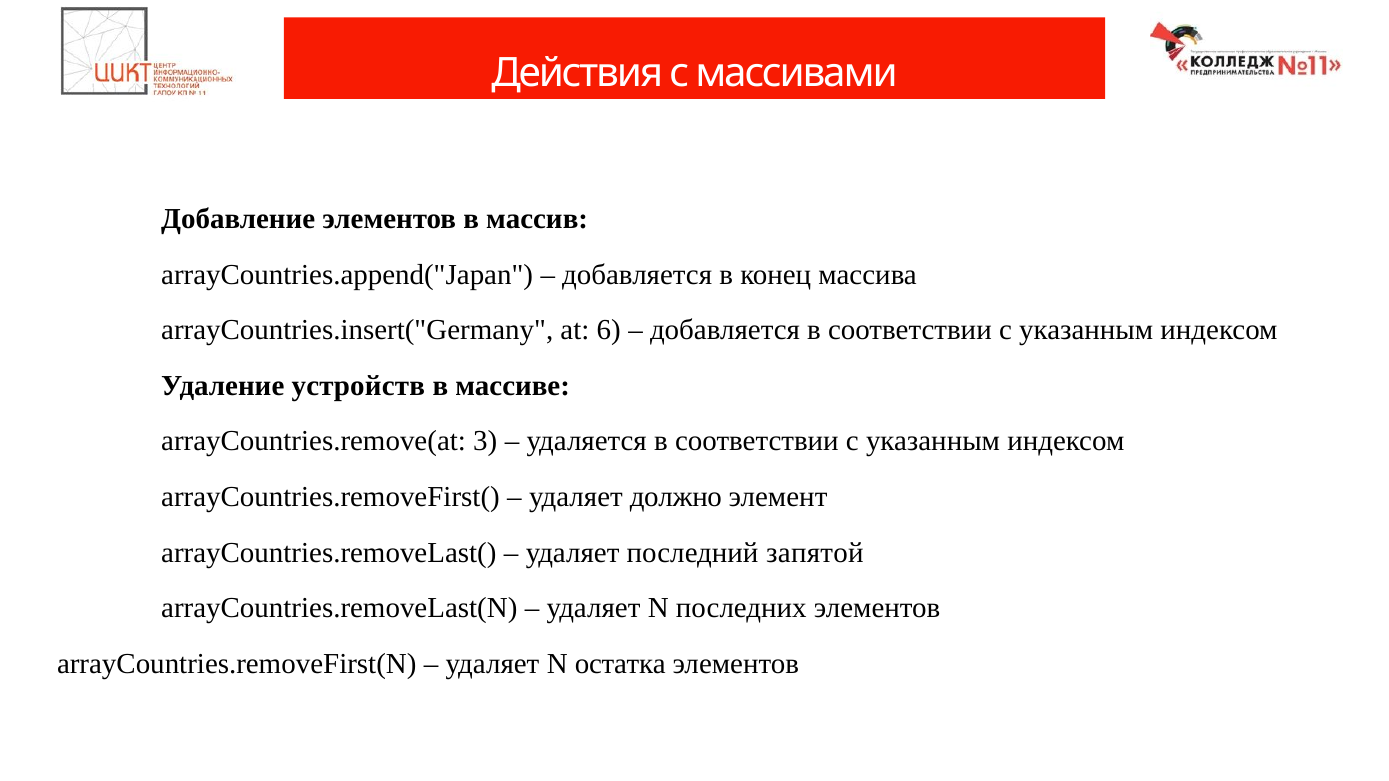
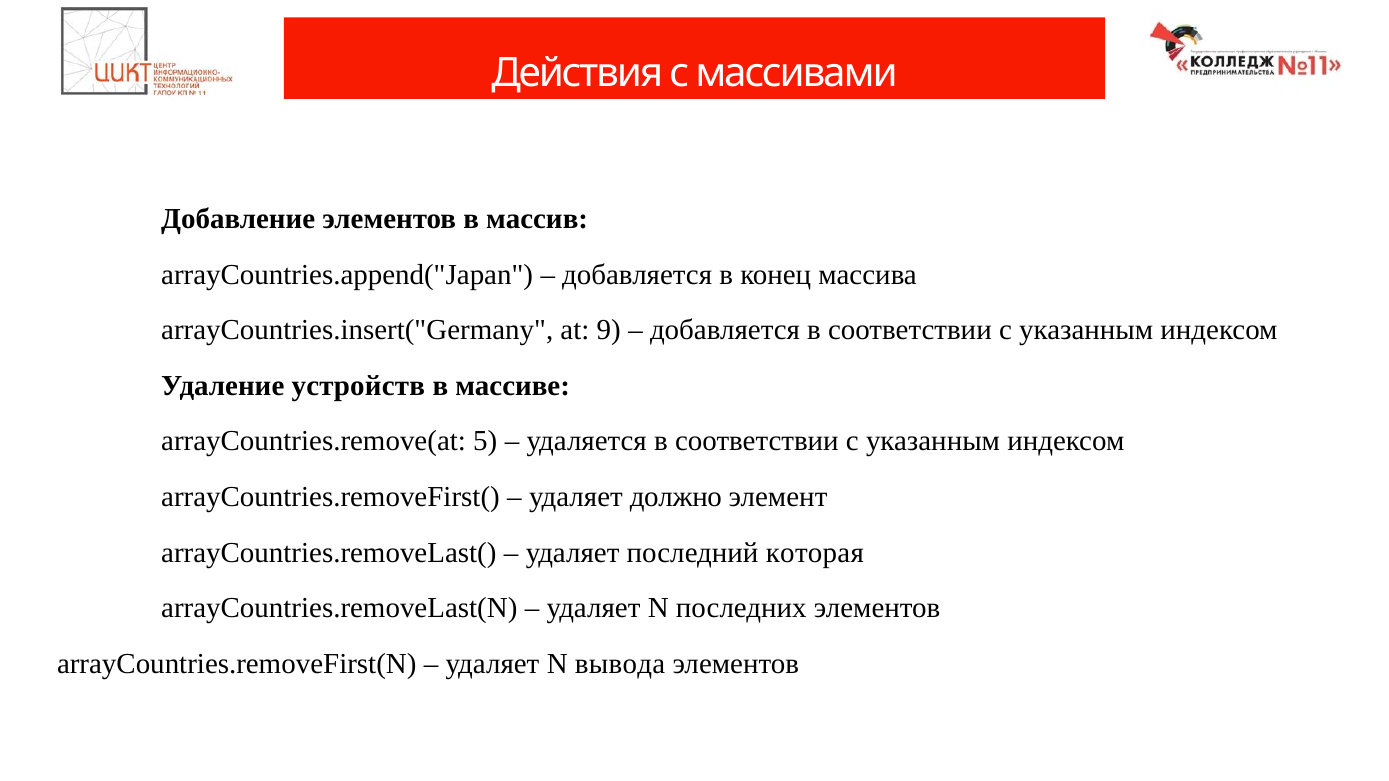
6: 6 -> 9
3: 3 -> 5
запятой: запятой -> которая
остатка: остатка -> вывода
